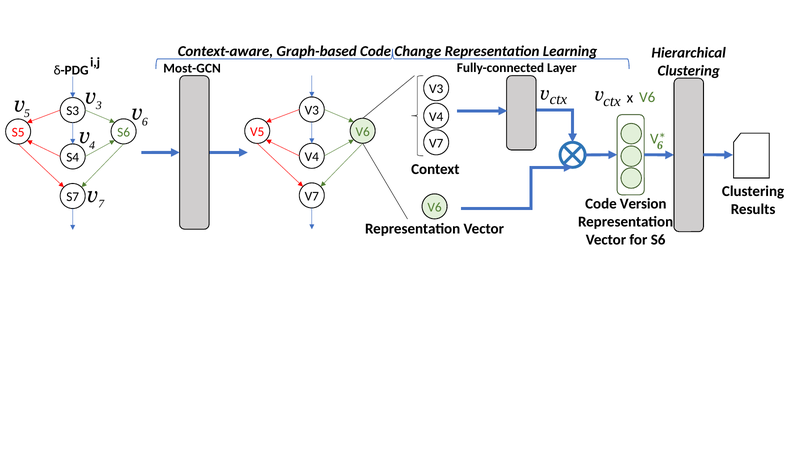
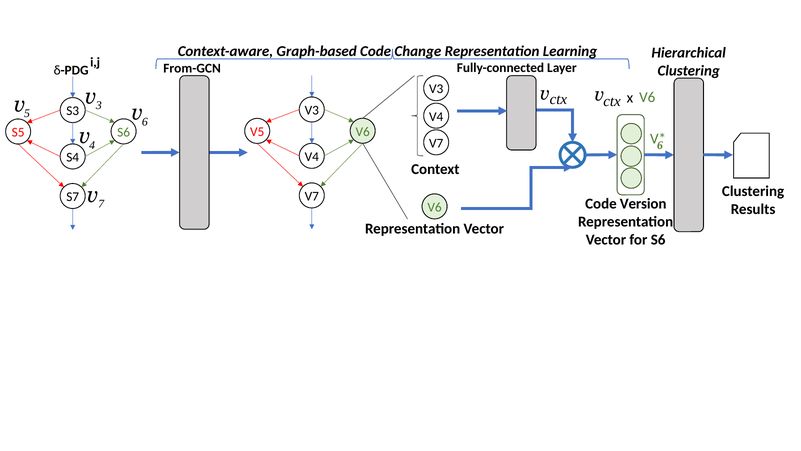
Most-GCN: Most-GCN -> From-GCN
